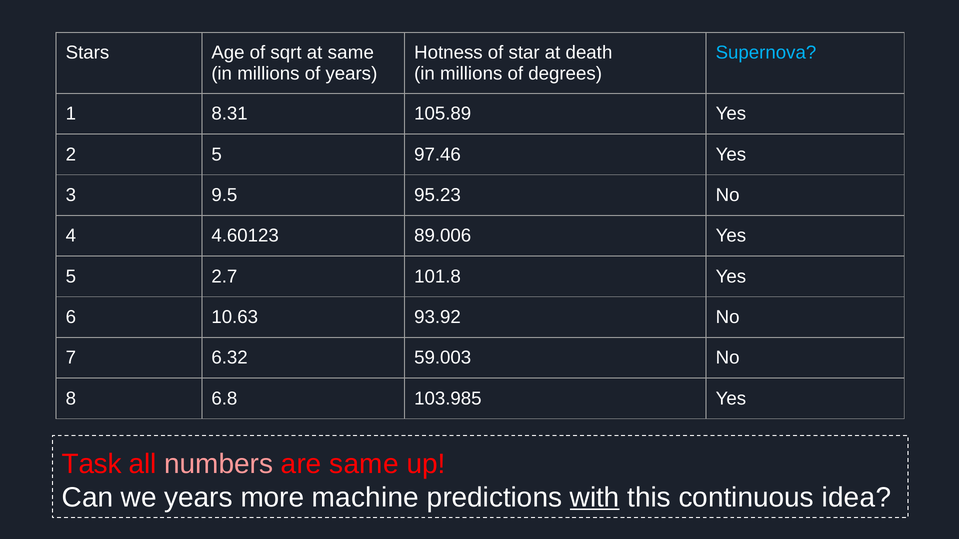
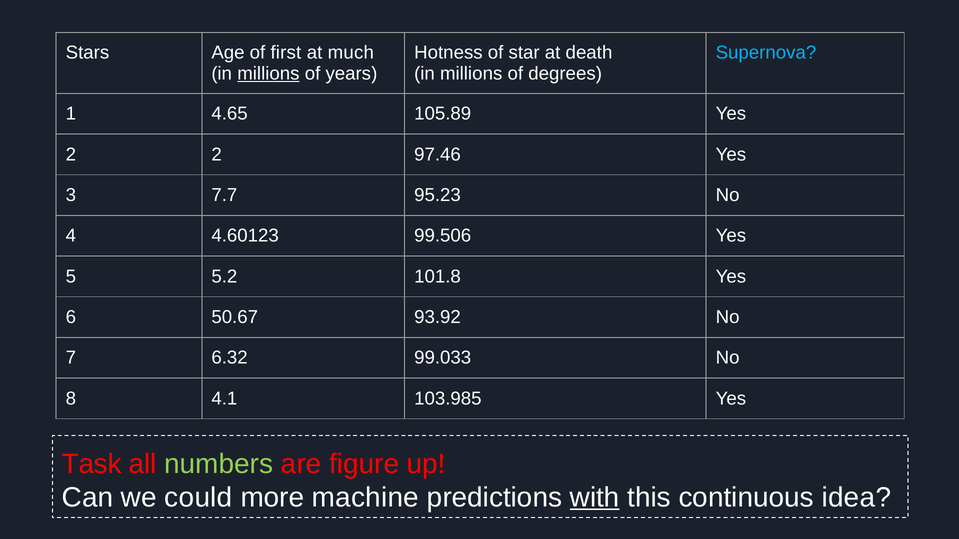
sqrt: sqrt -> first
at same: same -> much
millions at (268, 74) underline: none -> present
8.31: 8.31 -> 4.65
2 5: 5 -> 2
9.5: 9.5 -> 7.7
89.006: 89.006 -> 99.506
2.7: 2.7 -> 5.2
10.63: 10.63 -> 50.67
59.003: 59.003 -> 99.033
6.8: 6.8 -> 4.1
numbers colour: pink -> light green
are same: same -> figure
we years: years -> could
